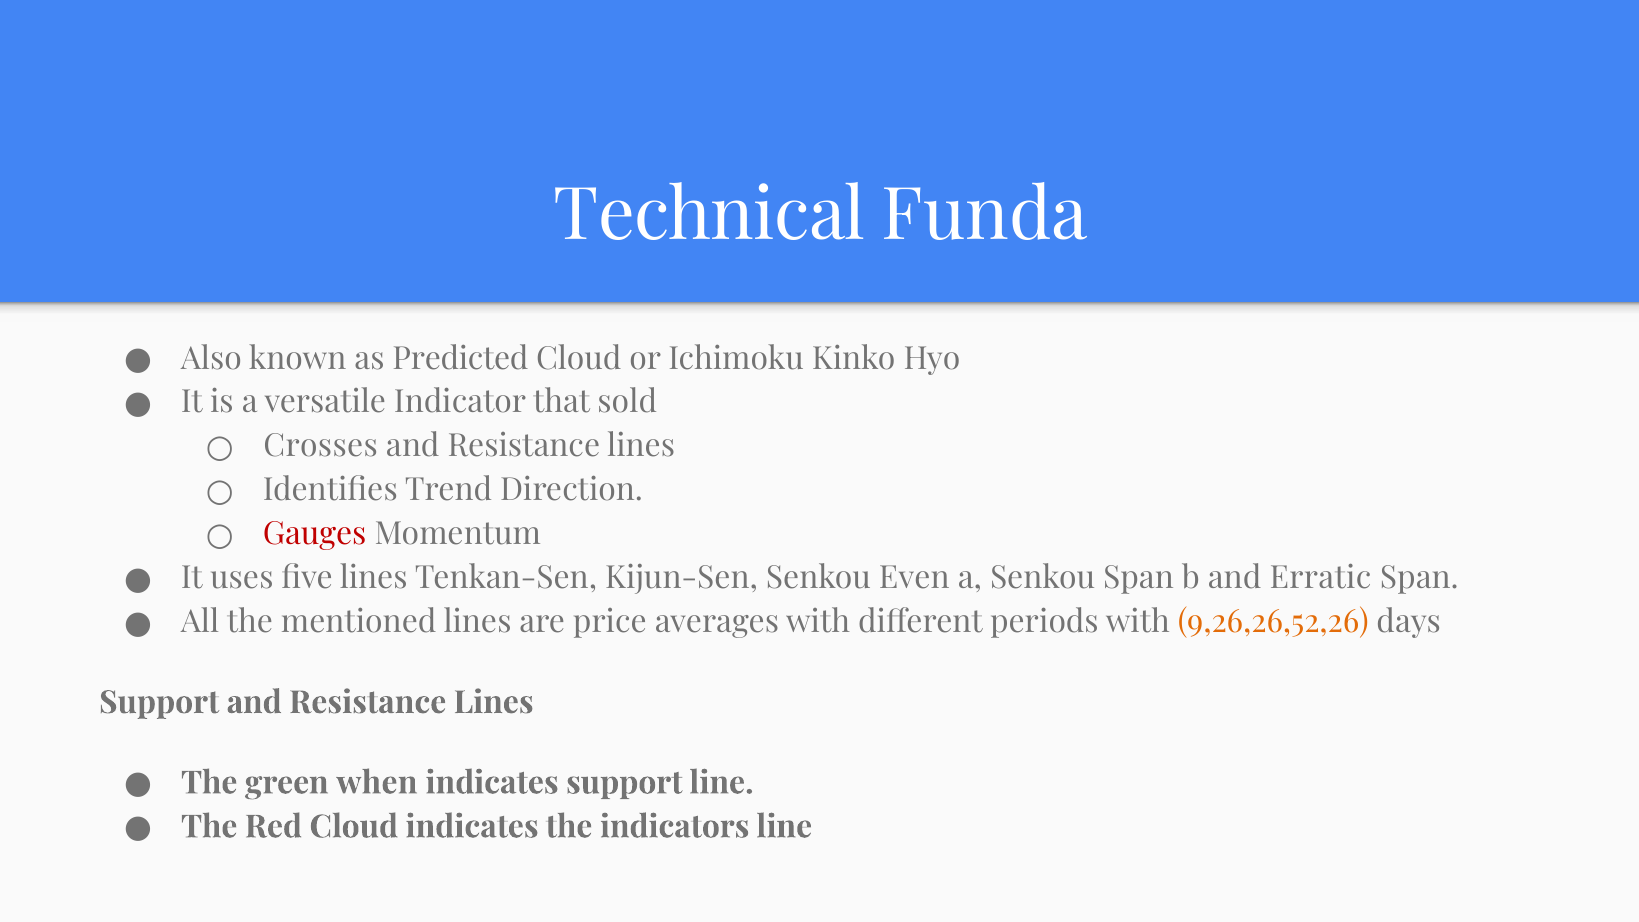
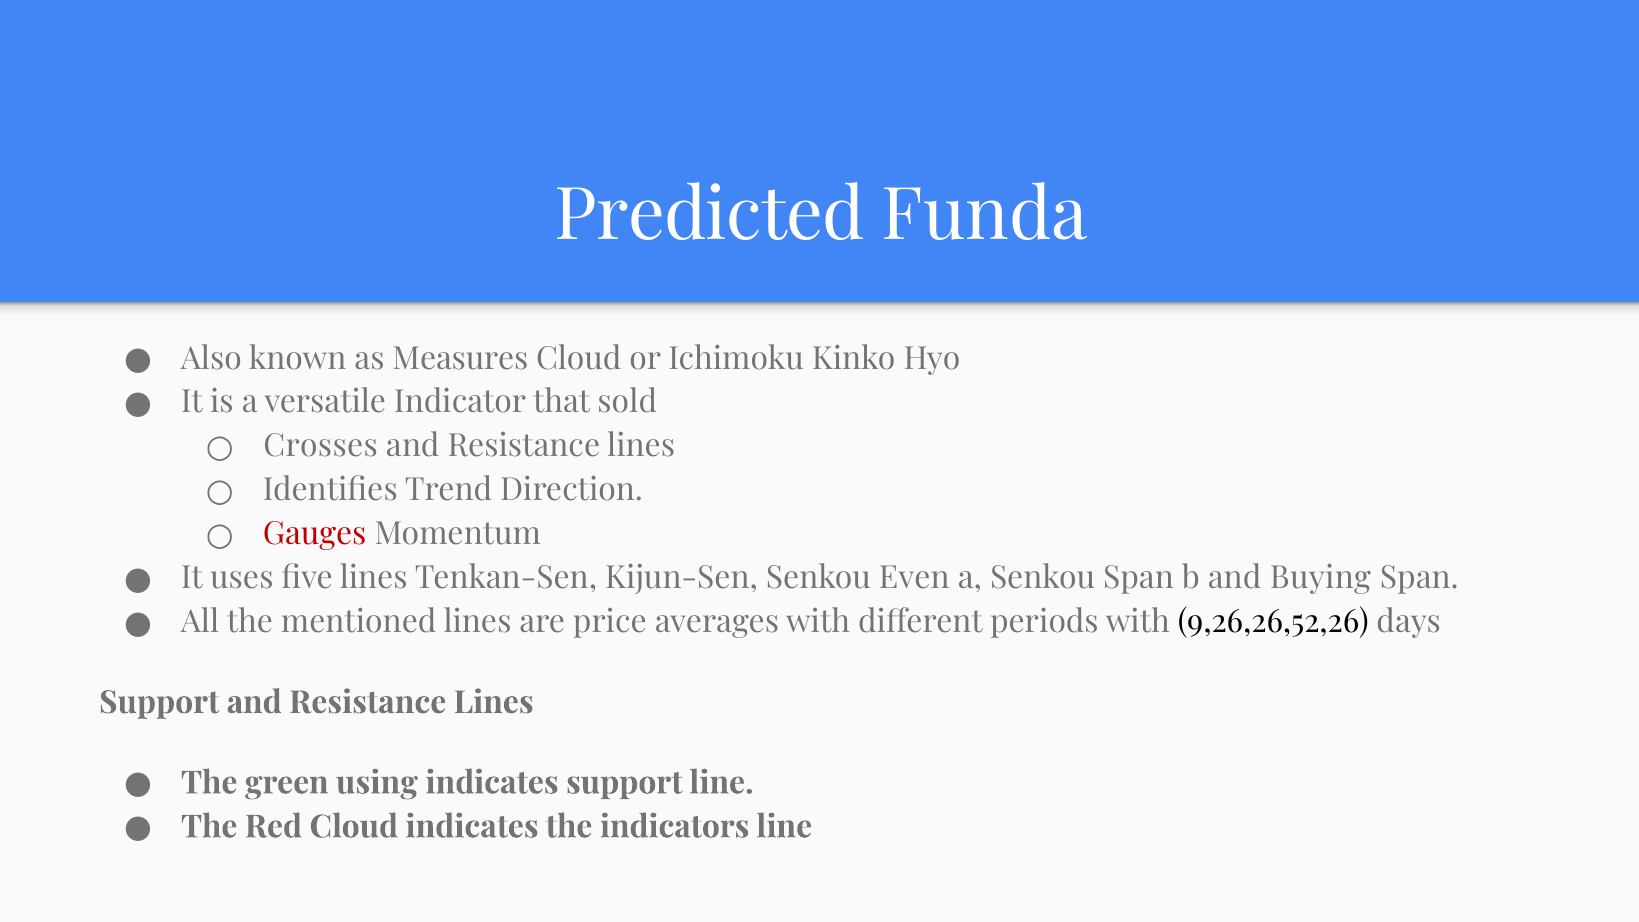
Technical: Technical -> Predicted
Predicted: Predicted -> Measures
Erratic: Erratic -> Buying
9,26,26,52,26 colour: orange -> black
when: when -> using
